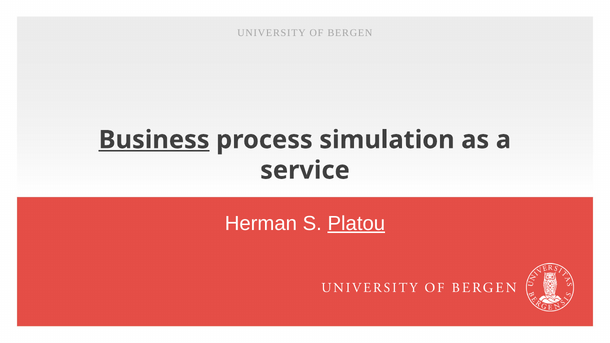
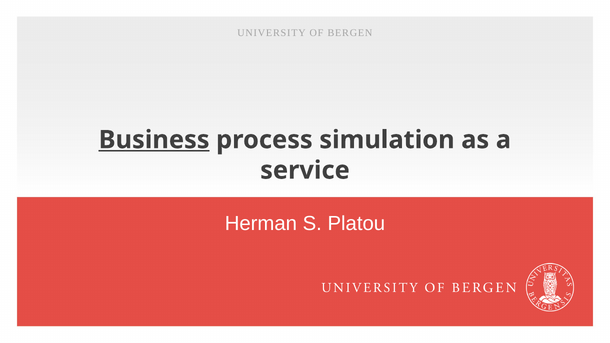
Platou underline: present -> none
